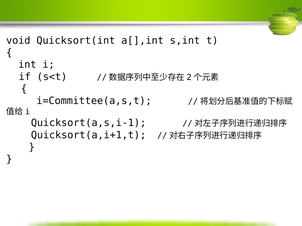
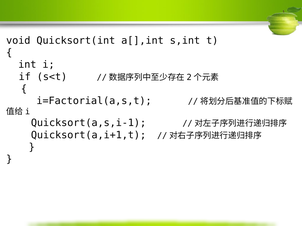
i=Committee(a,s,t: i=Committee(a,s,t -> i=Factorial(a,s,t
